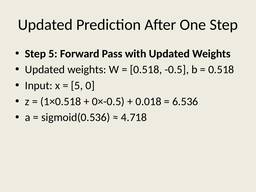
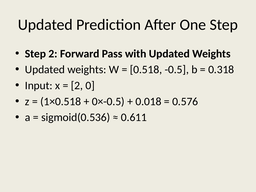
Step 5: 5 -> 2
0.518 at (221, 70): 0.518 -> 0.318
5 at (77, 86): 5 -> 2
6.536: 6.536 -> 0.576
4.718: 4.718 -> 0.611
